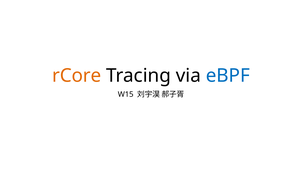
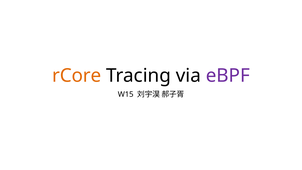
eBPF colour: blue -> purple
